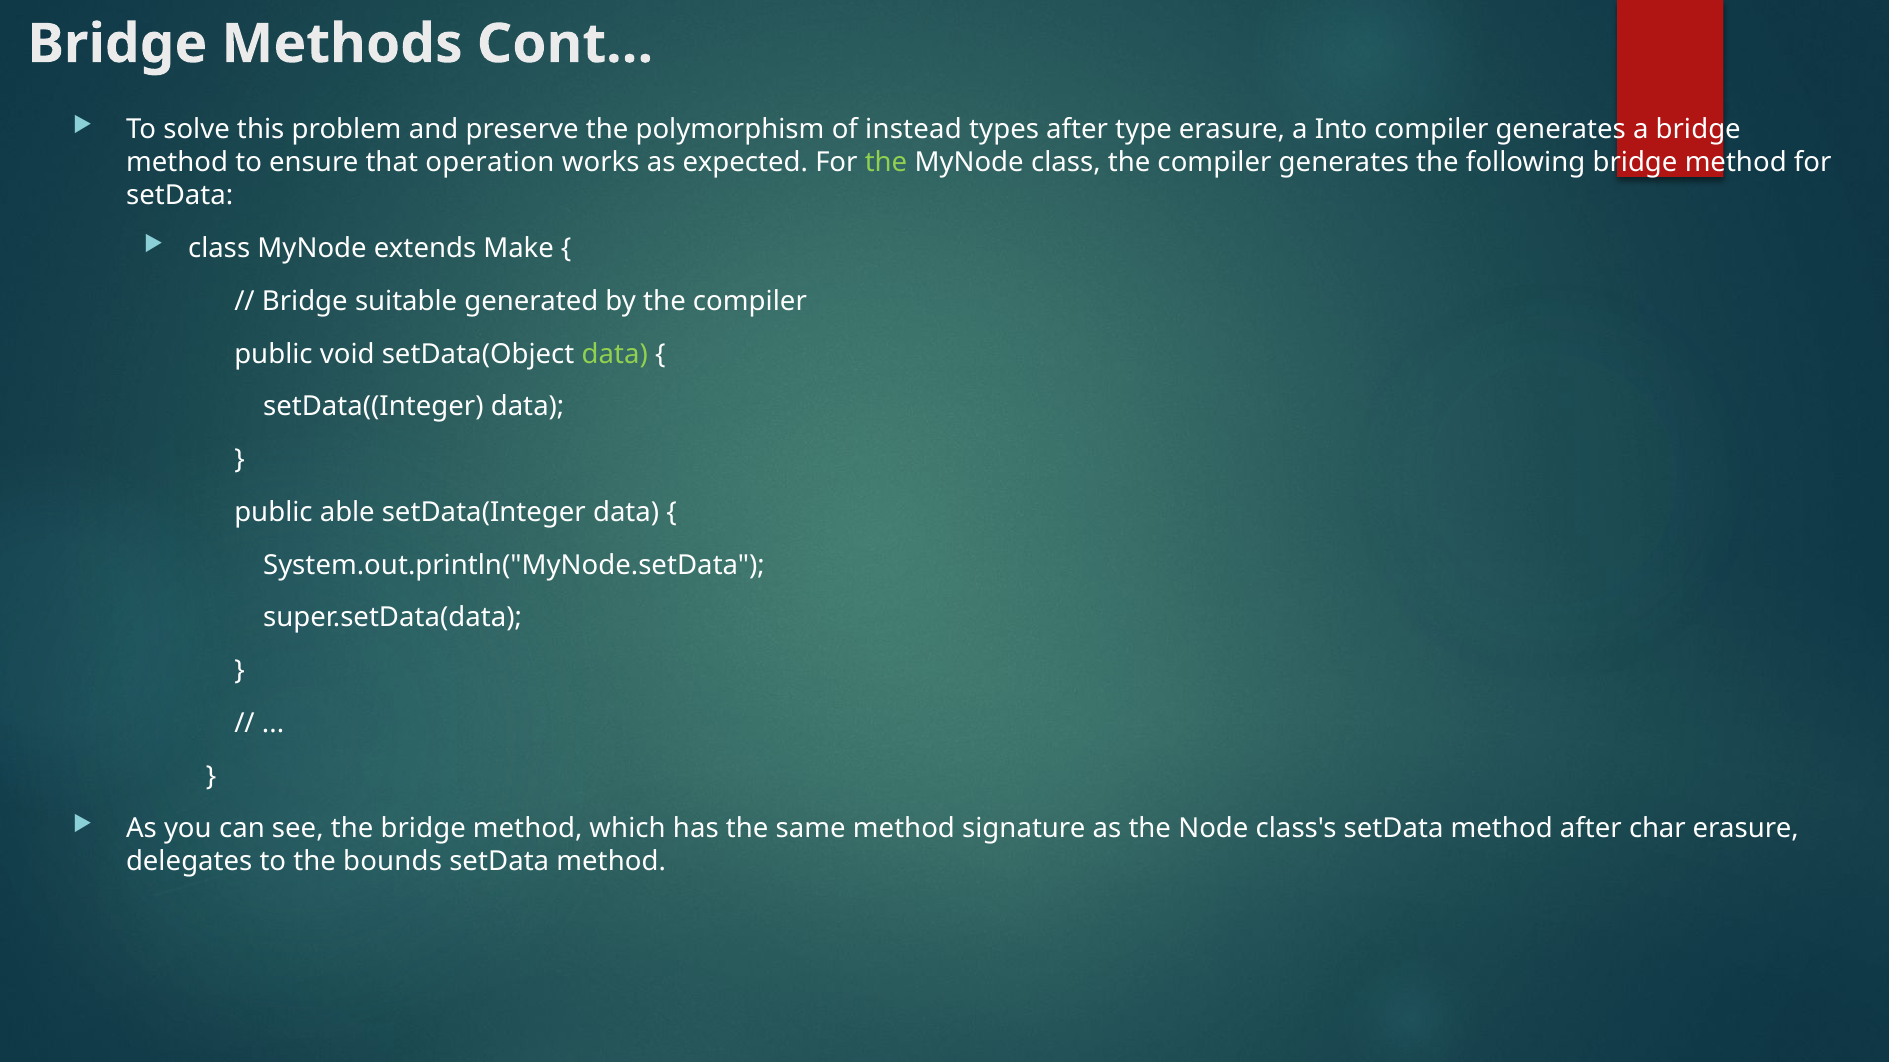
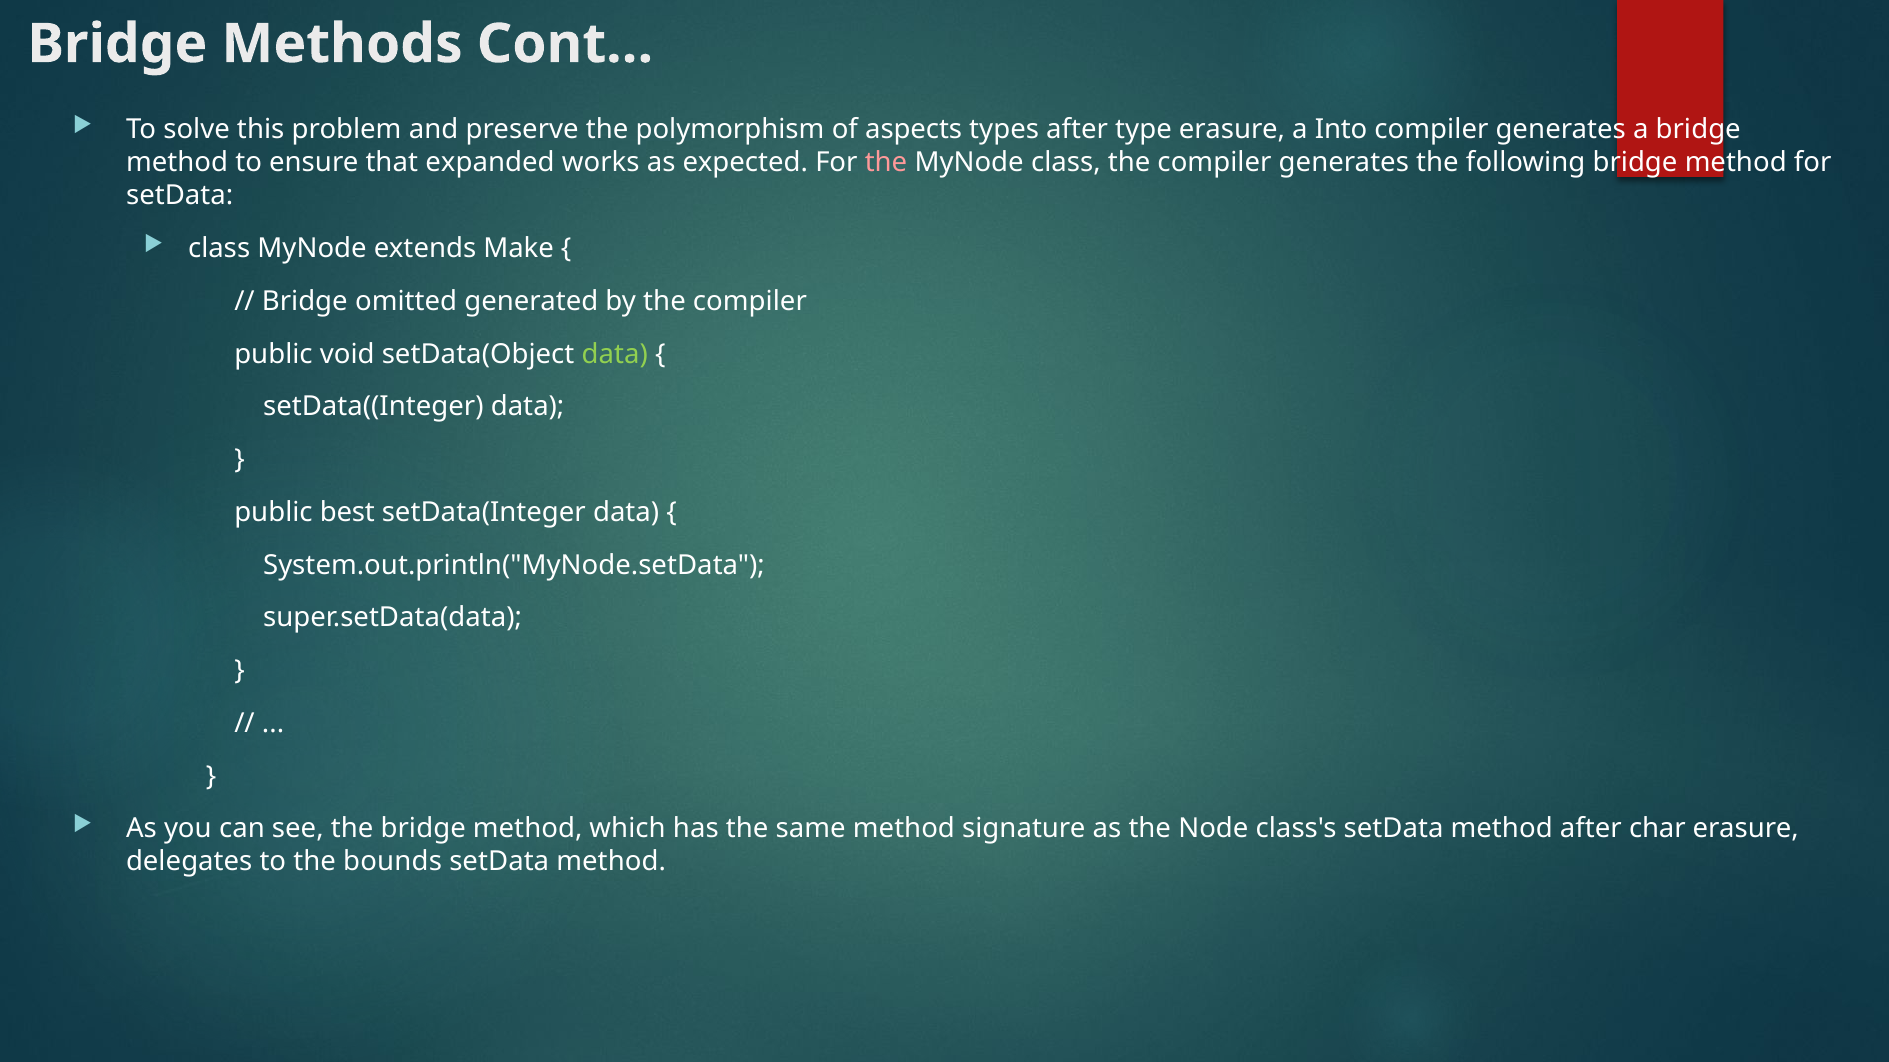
instead: instead -> aspects
operation: operation -> expanded
the at (886, 163) colour: light green -> pink
suitable: suitable -> omitted
able: able -> best
